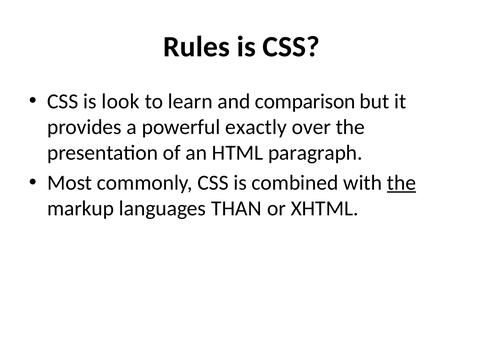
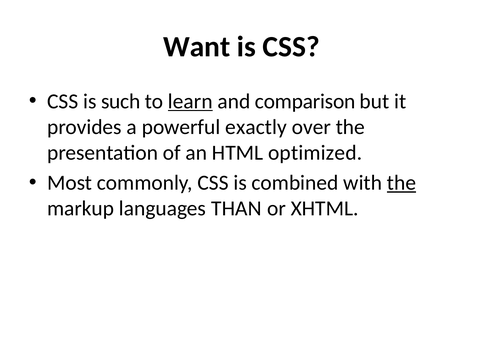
Rules: Rules -> Want
look: look -> such
learn underline: none -> present
paragraph: paragraph -> optimized
